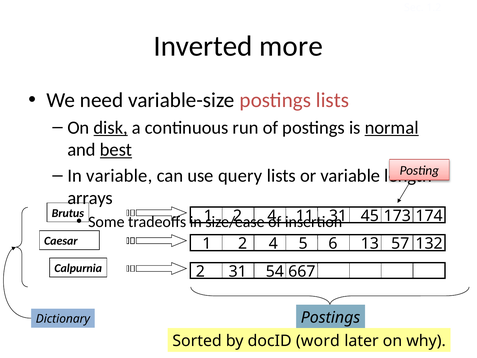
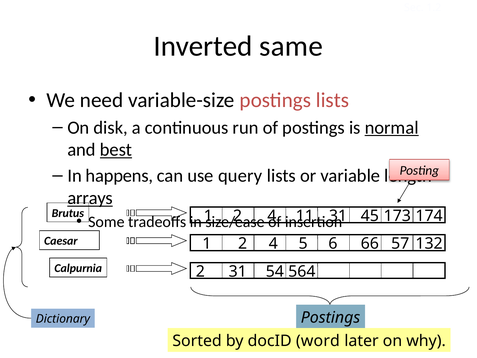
more: more -> same
disk underline: present -> none
In variable: variable -> happens
arrays underline: none -> present
13: 13 -> 66
667: 667 -> 564
